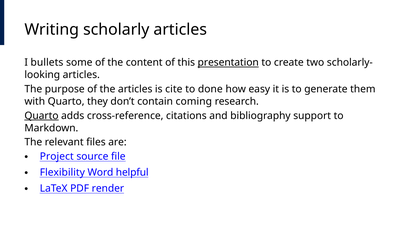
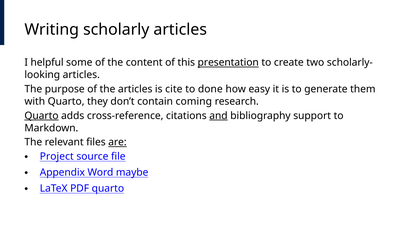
bullets: bullets -> helpful
and underline: none -> present
are underline: none -> present
Flexibility: Flexibility -> Appendix
helpful: helpful -> maybe
PDF render: render -> quarto
